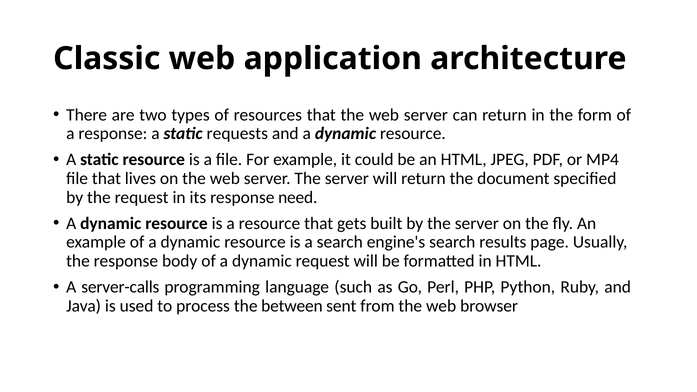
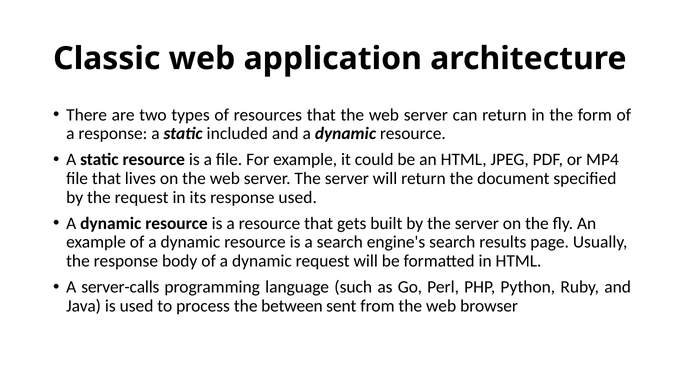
requests: requests -> included
response need: need -> used
